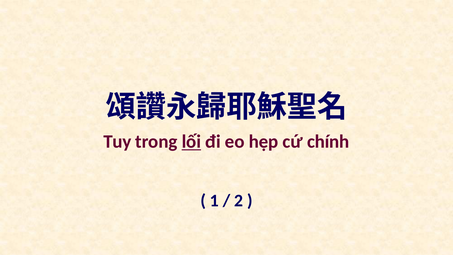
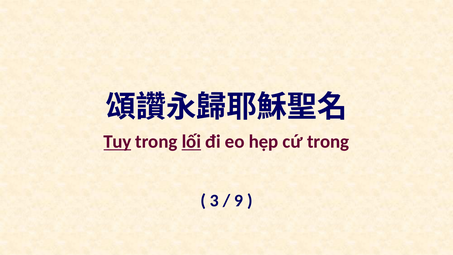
Tuy underline: none -> present
cứ chính: chính -> trong
1: 1 -> 3
2: 2 -> 9
